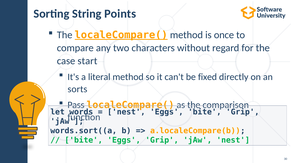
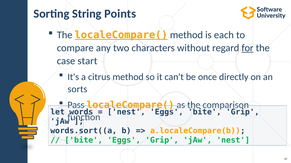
once: once -> each
for underline: none -> present
literal: literal -> citrus
fixed: fixed -> once
